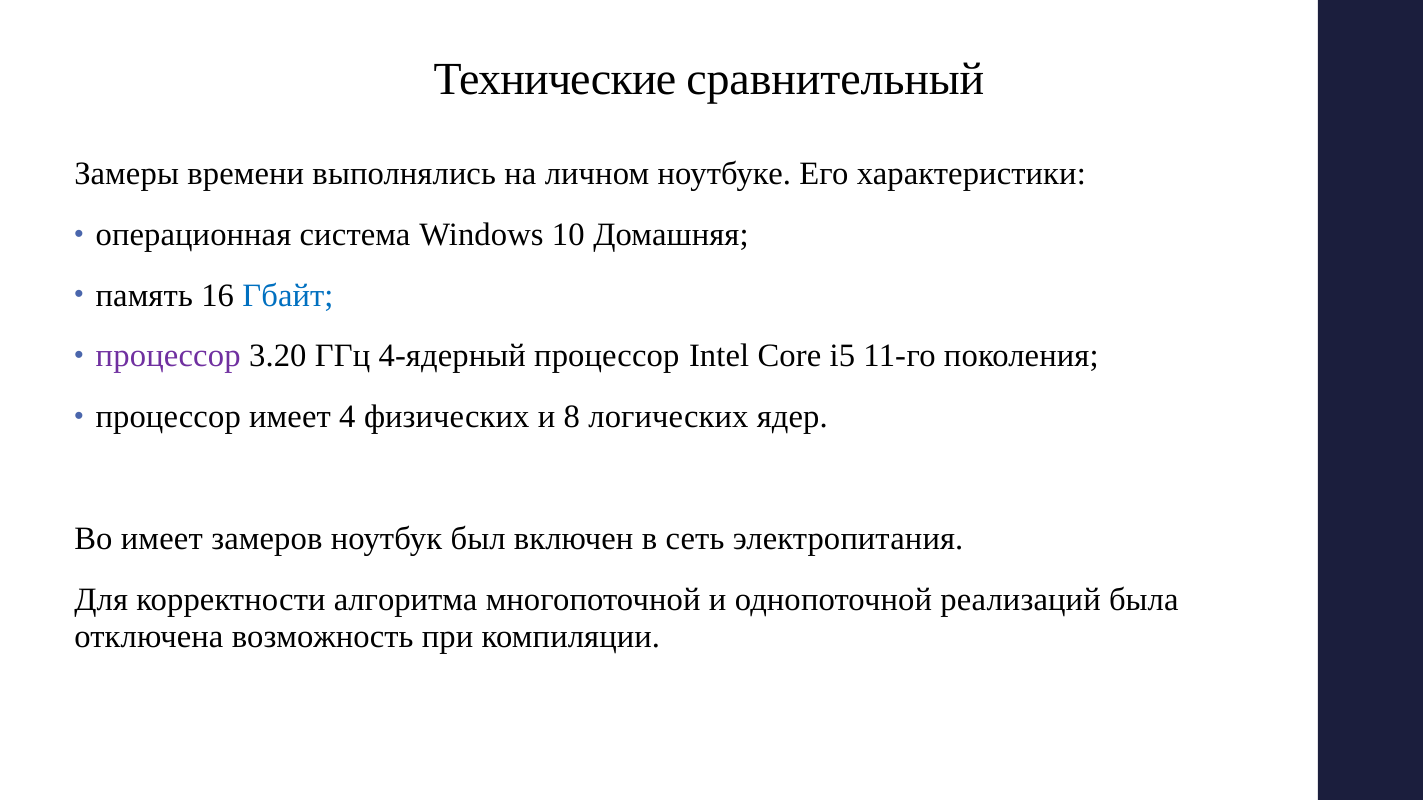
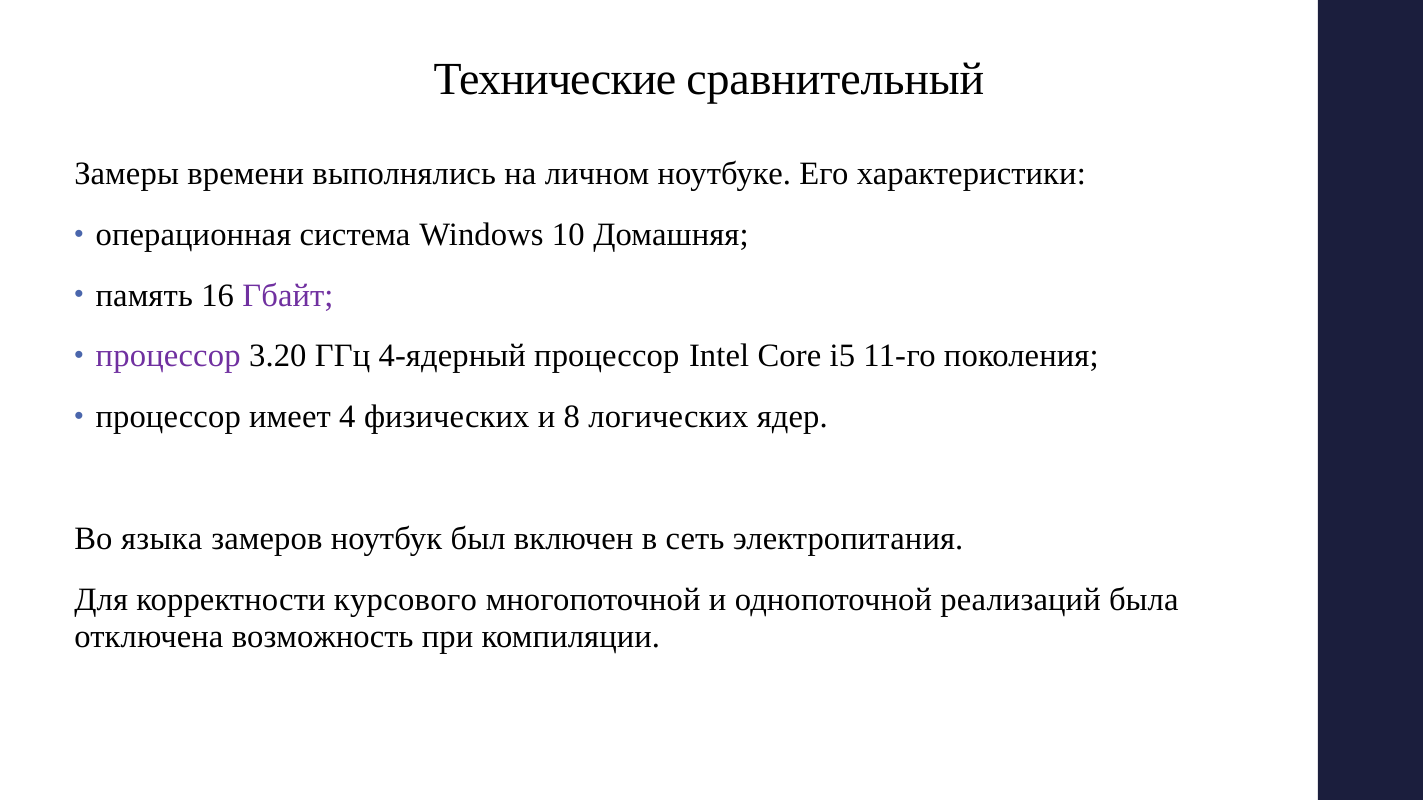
Гбайт colour: blue -> purple
Во имеет: имеет -> языка
алгоритма: алгоритма -> курсового
